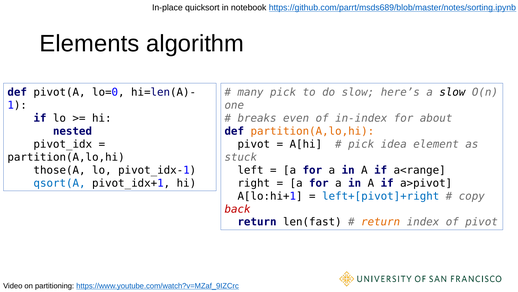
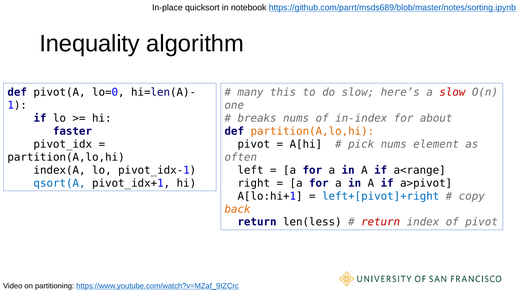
Elements: Elements -> Inequality
many pick: pick -> this
slow at (452, 92) colour: black -> red
breaks even: even -> nums
nested: nested -> faster
pick idea: idea -> nums
stuck: stuck -> often
those(A: those(A -> index(A
back colour: red -> orange
len(fast: len(fast -> len(less
return at (381, 222) colour: orange -> red
